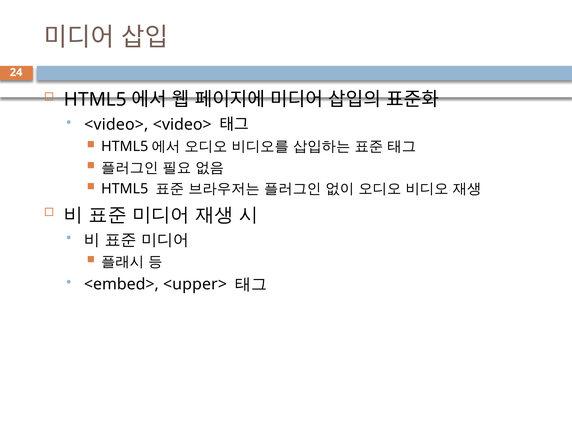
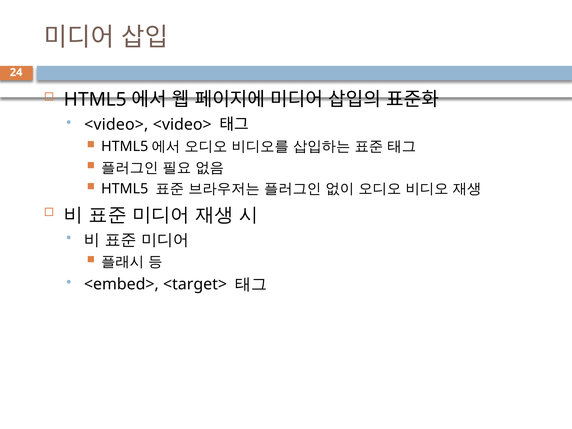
<upper>: <upper> -> <target>
